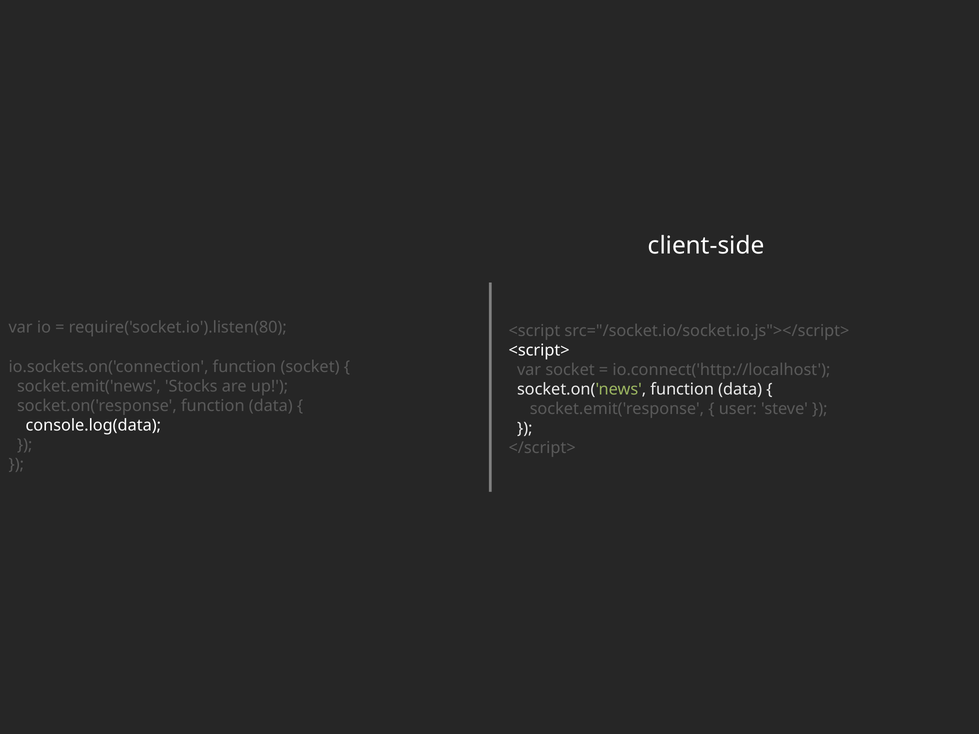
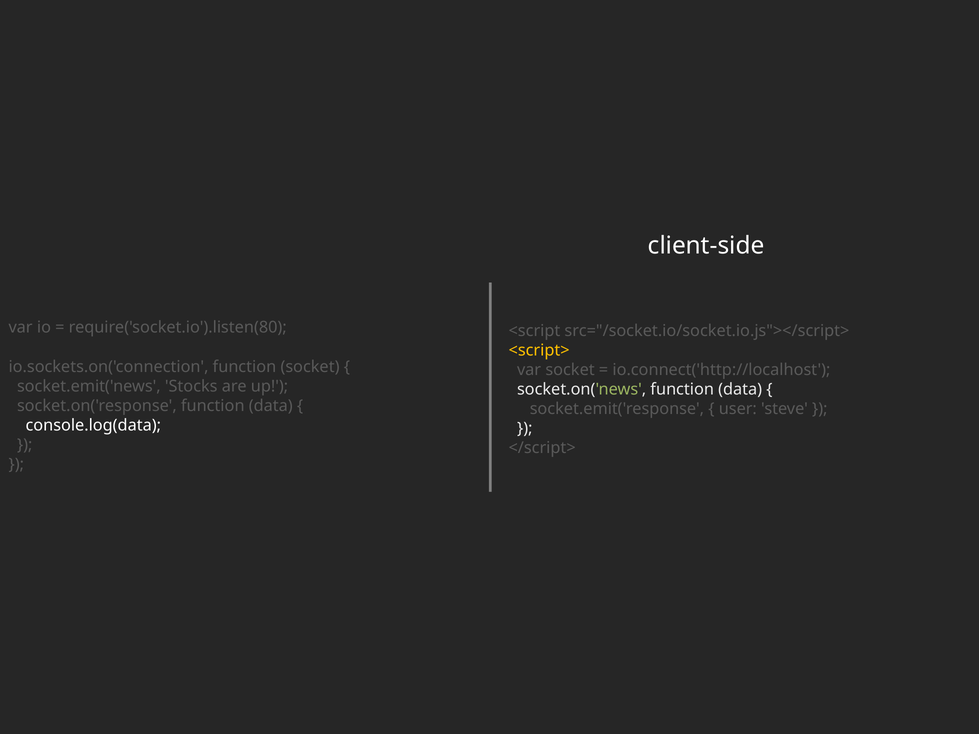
<script> colour: white -> yellow
